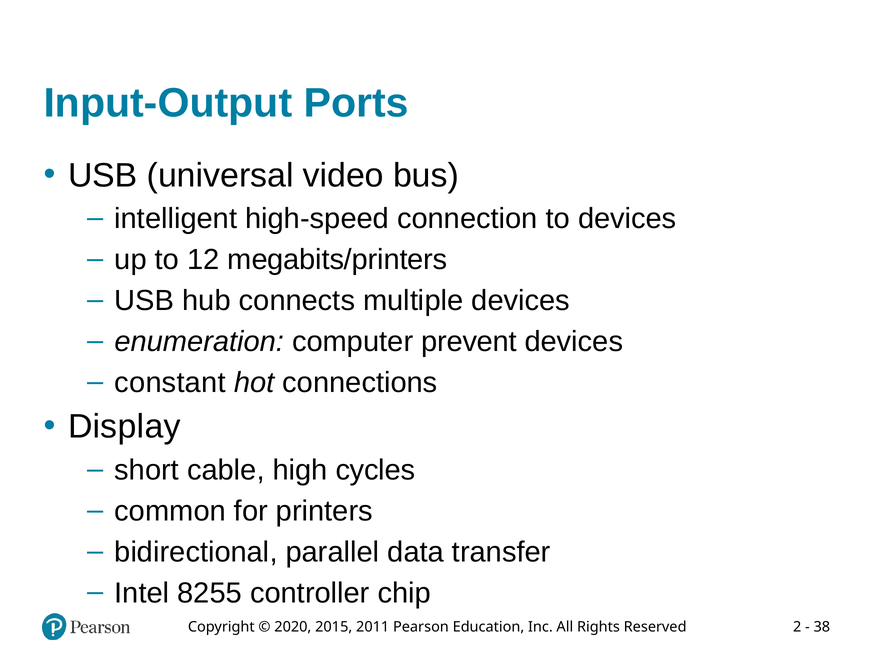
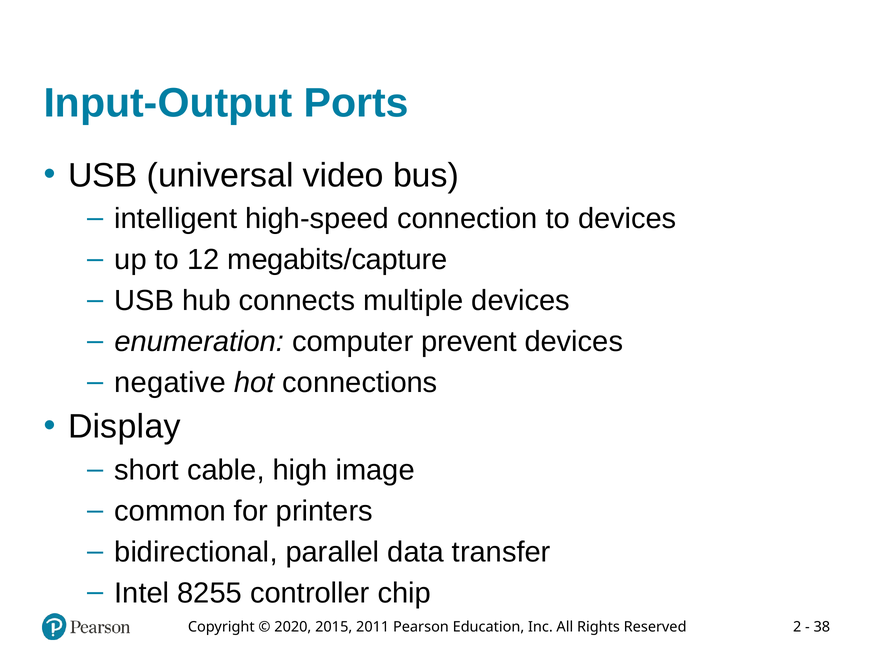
megabits/printers: megabits/printers -> megabits/capture
constant: constant -> negative
cycles: cycles -> image
